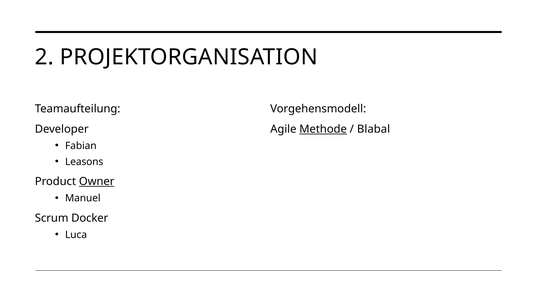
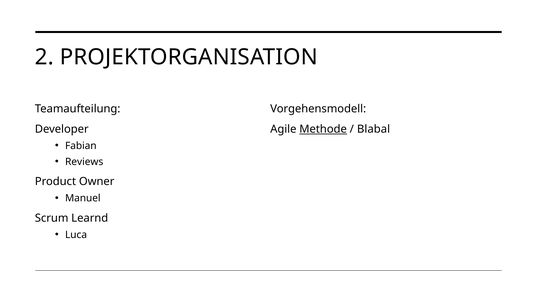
Leasons: Leasons -> Reviews
Owner underline: present -> none
Docker: Docker -> Learnd
